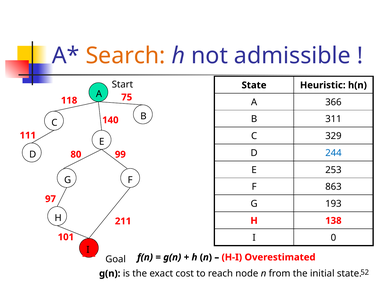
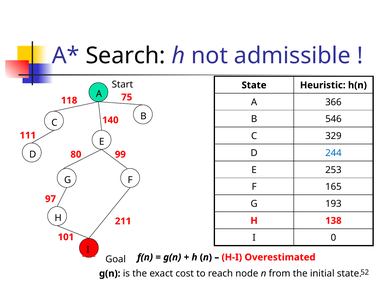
Search colour: orange -> black
311: 311 -> 546
863: 863 -> 165
